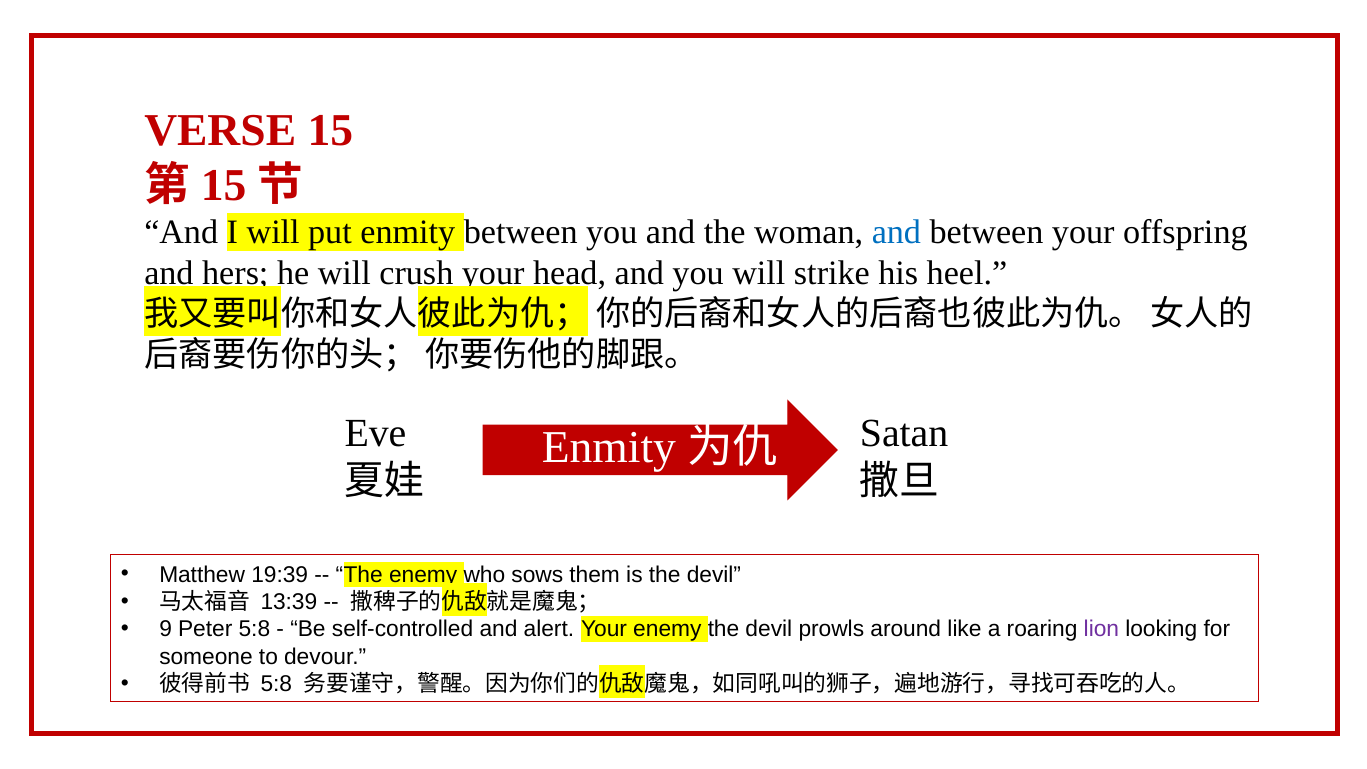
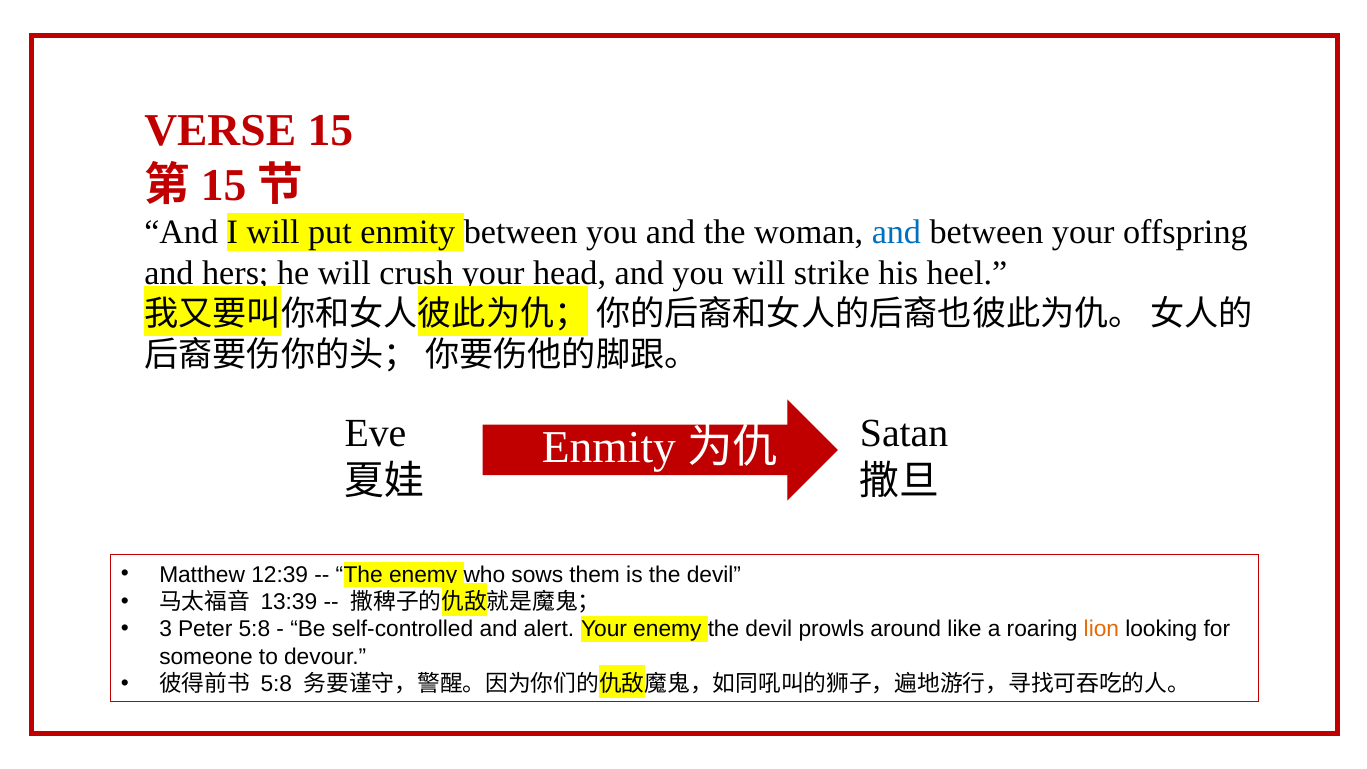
19:39: 19:39 -> 12:39
9: 9 -> 3
lion colour: purple -> orange
